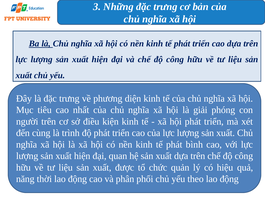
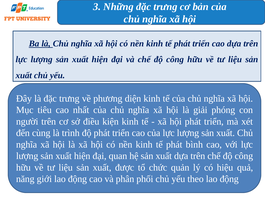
thời: thời -> giới
